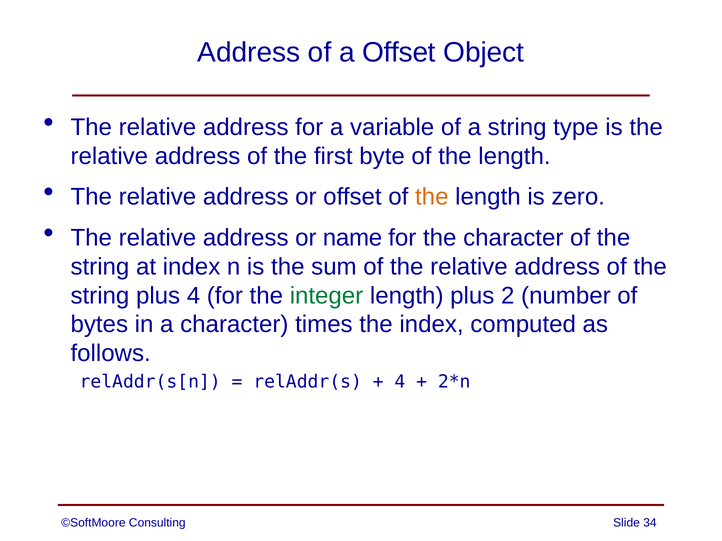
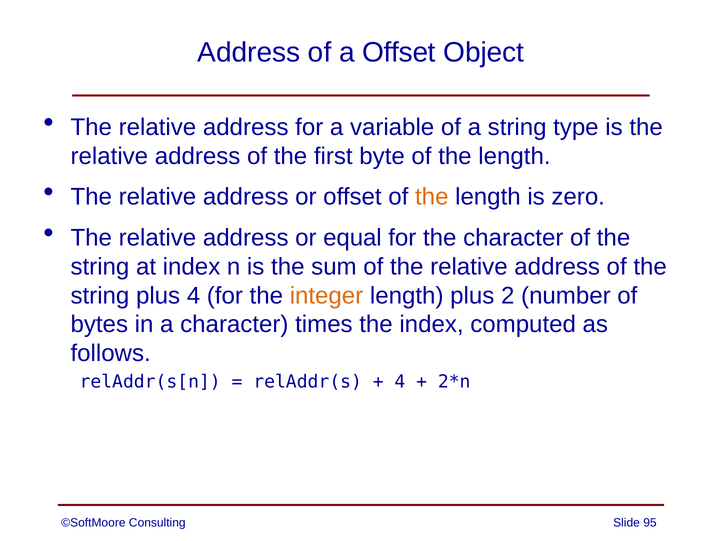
name: name -> equal
integer colour: green -> orange
34: 34 -> 95
